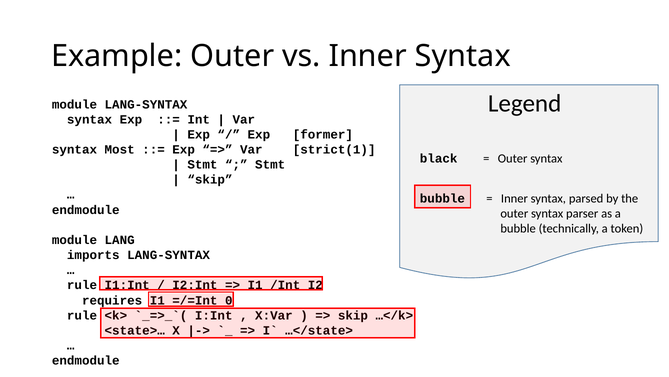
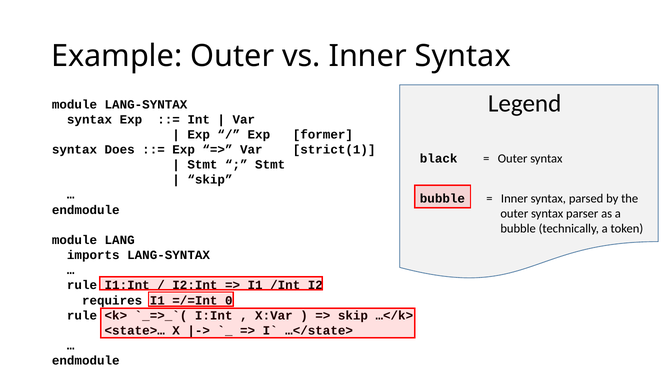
Most: Most -> Does
